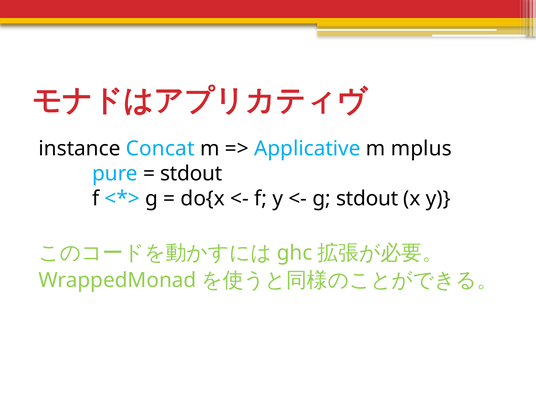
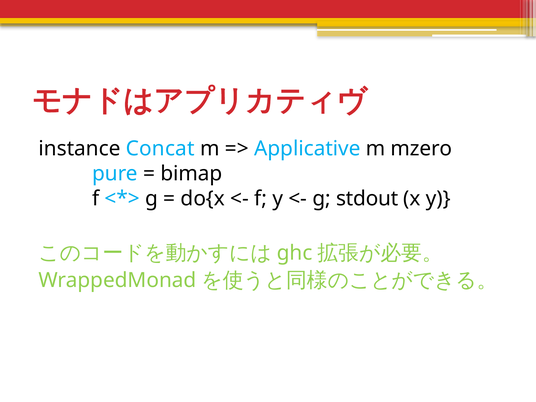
mplus: mplus -> mzero
stdout at (191, 173): stdout -> bimap
